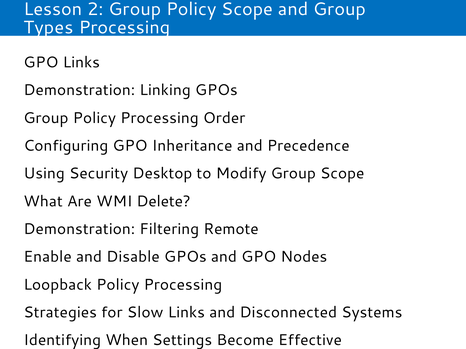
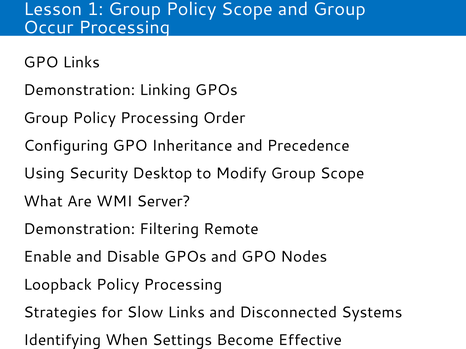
2: 2 -> 1
Types: Types -> Occur
Delete: Delete -> Server
